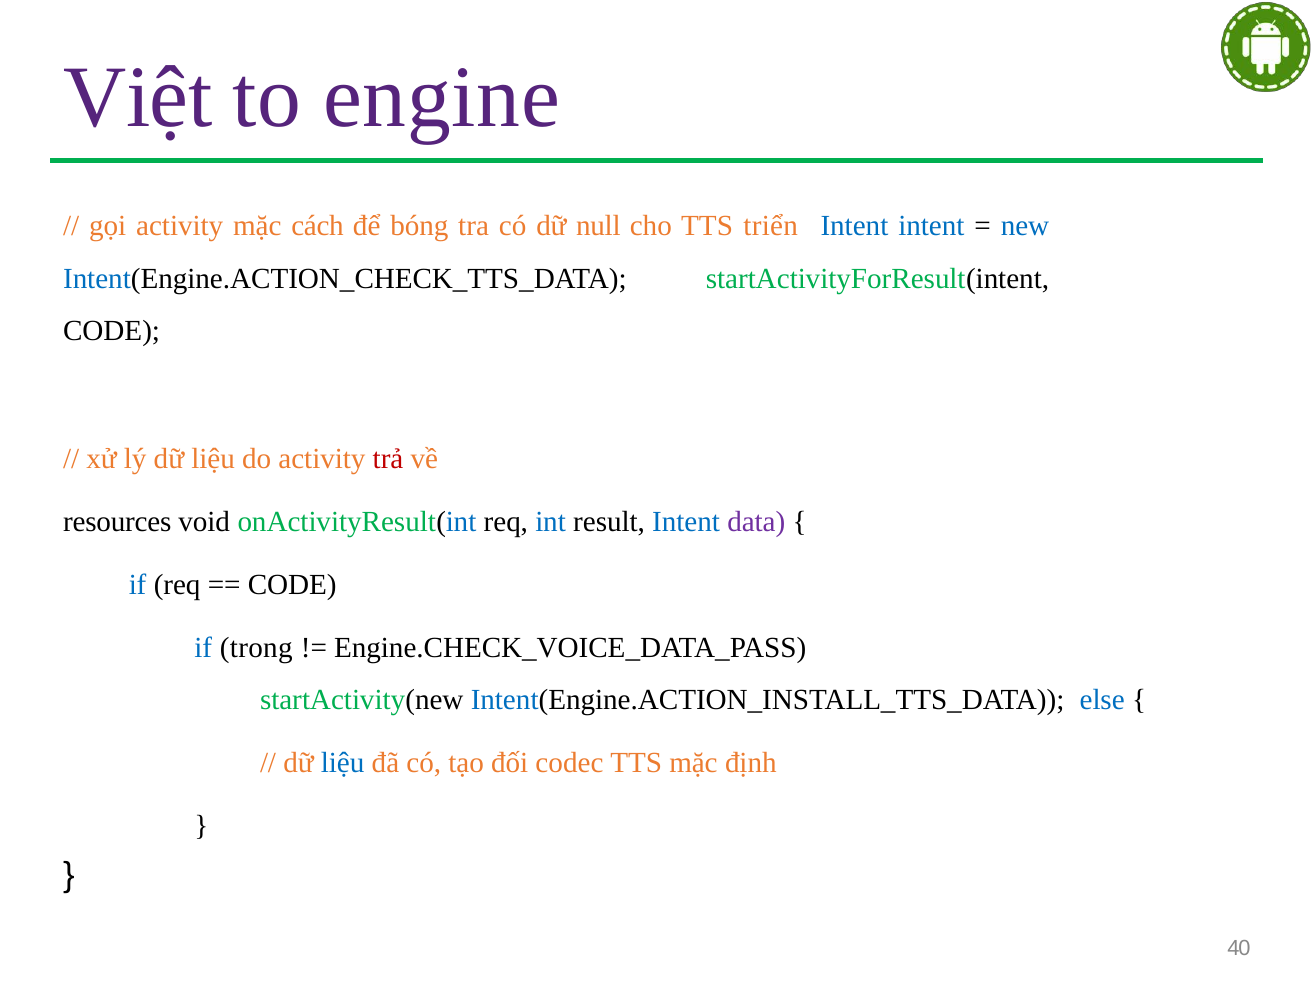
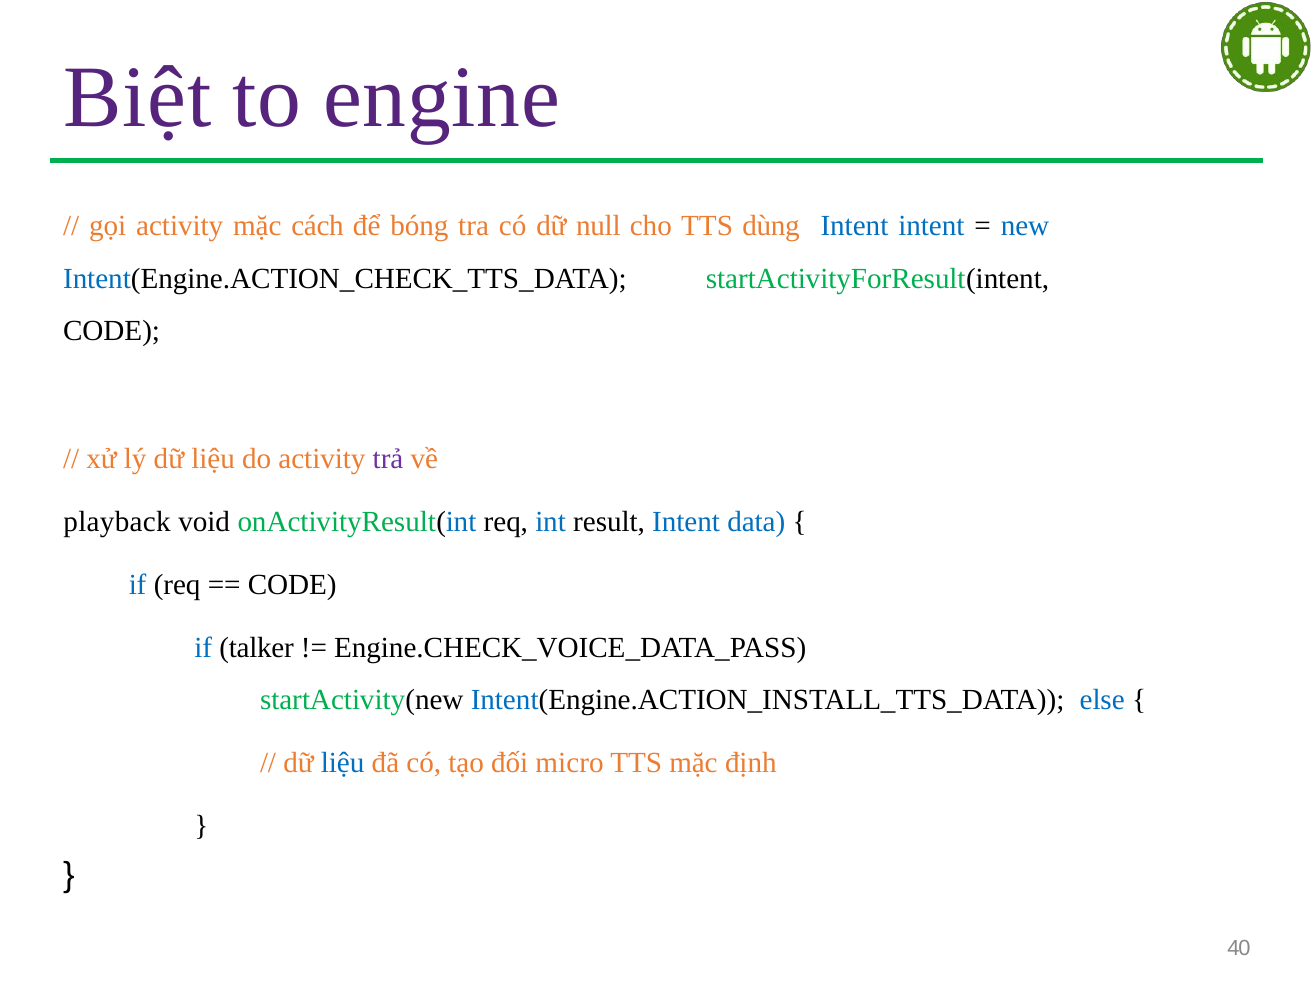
Việt: Việt -> Biệt
triển: triển -> dùng
trả colour: red -> purple
resources: resources -> playback
data colour: purple -> blue
trong: trong -> talker
codec: codec -> micro
